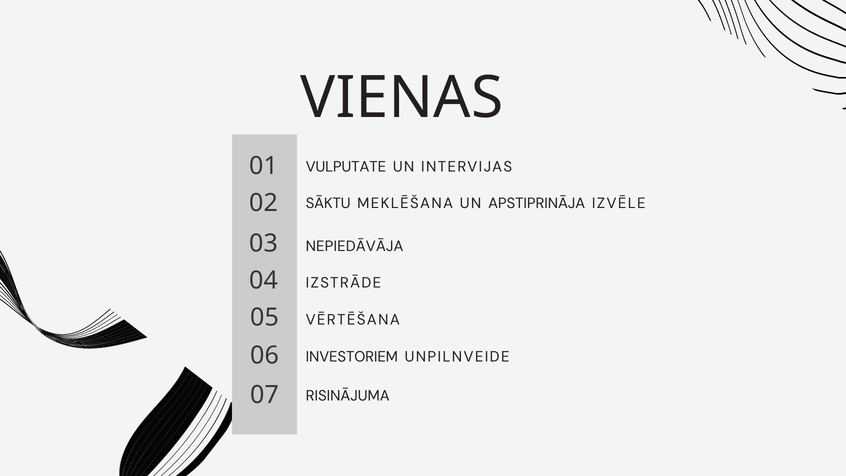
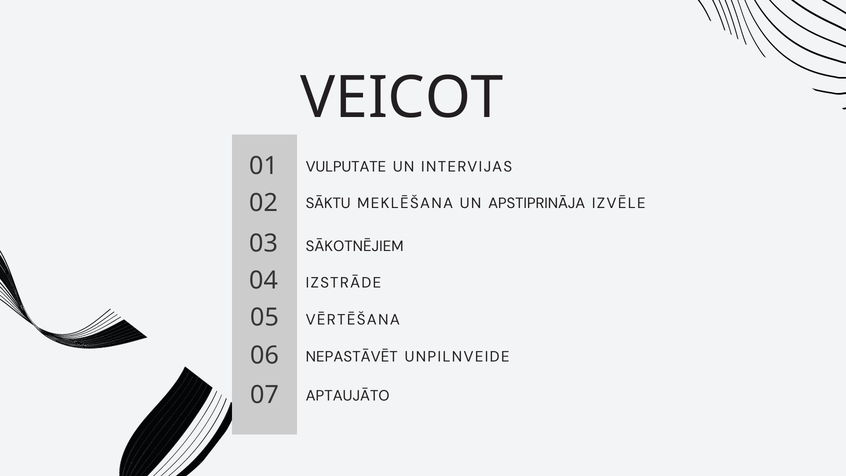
VIENAS: VIENAS -> VEICOT
NEPIEDĀVĀJA: NEPIEDĀVĀJA -> SĀKOTNĒJIEM
INVESTORIEM: INVESTORIEM -> NEPASTĀVĒT
RISINĀJUMA: RISINĀJUMA -> APTAUJĀTO
